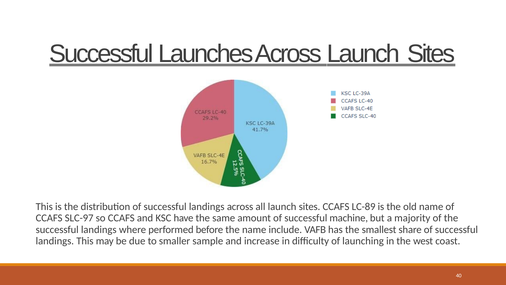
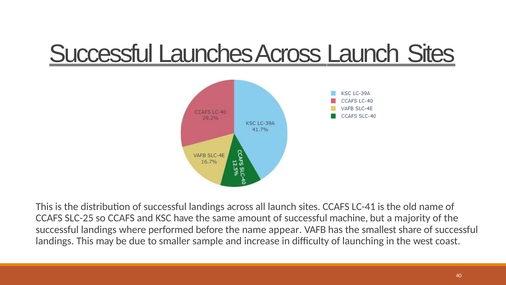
LC-89: LC-89 -> LC-41
SLC-97: SLC-97 -> SLC-25
include: include -> appear
